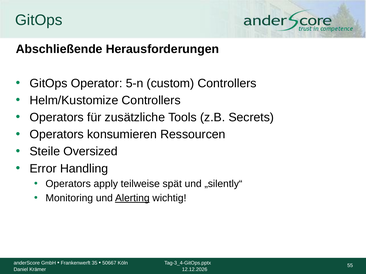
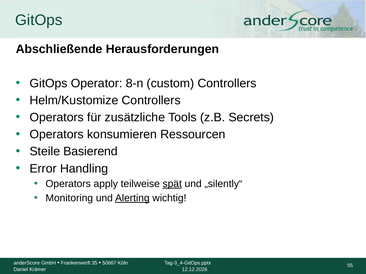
5-n: 5-n -> 8-n
Oversized: Oversized -> Basierend
spät underline: none -> present
